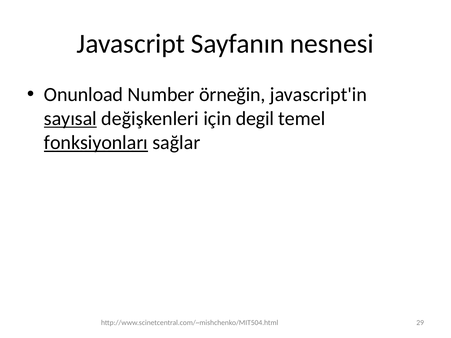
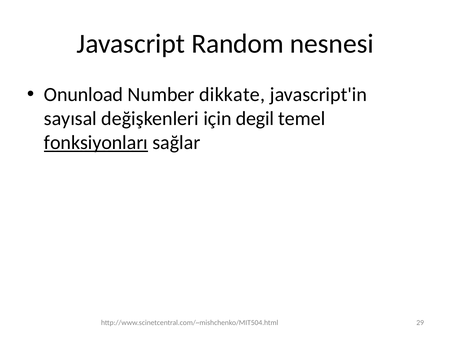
Sayfanın: Sayfanın -> Random
örneğin: örneğin -> dikkate
sayısal underline: present -> none
